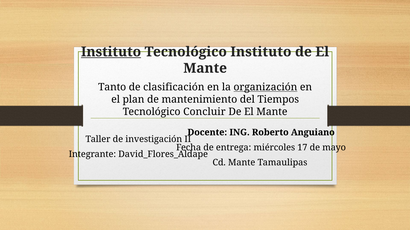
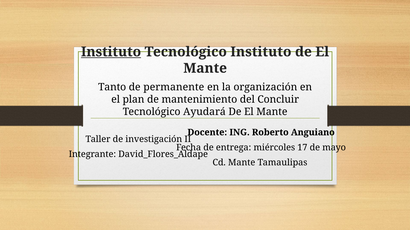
clasificación: clasificación -> permanente
organización underline: present -> none
Tiempos: Tiempos -> Concluir
Concluir: Concluir -> Ayudará
